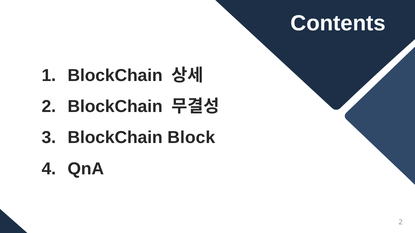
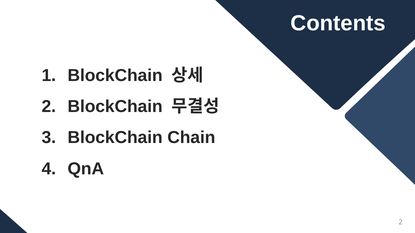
Block: Block -> Chain
